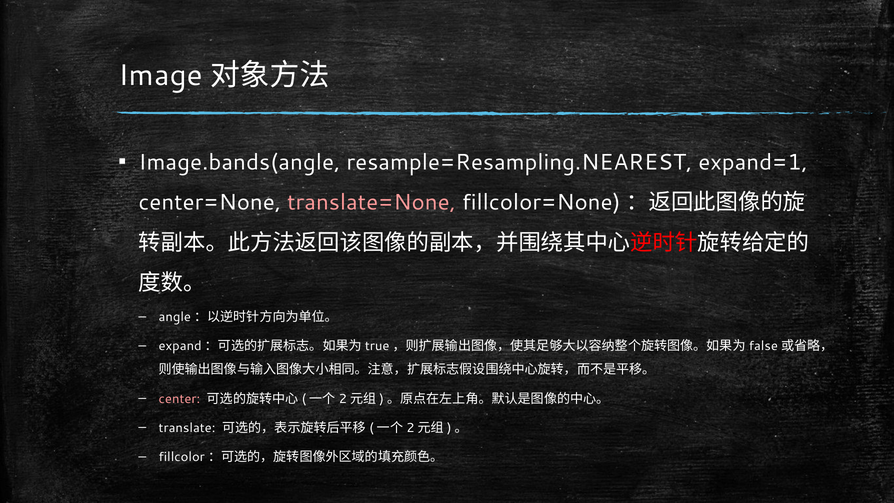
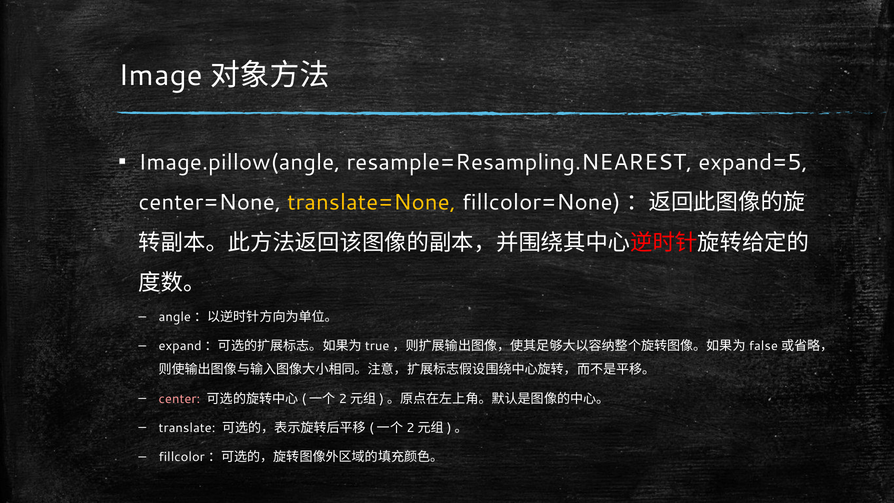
Image.bands(angle: Image.bands(angle -> Image.pillow(angle
expand=1: expand=1 -> expand=5
translate=None colour: pink -> yellow
